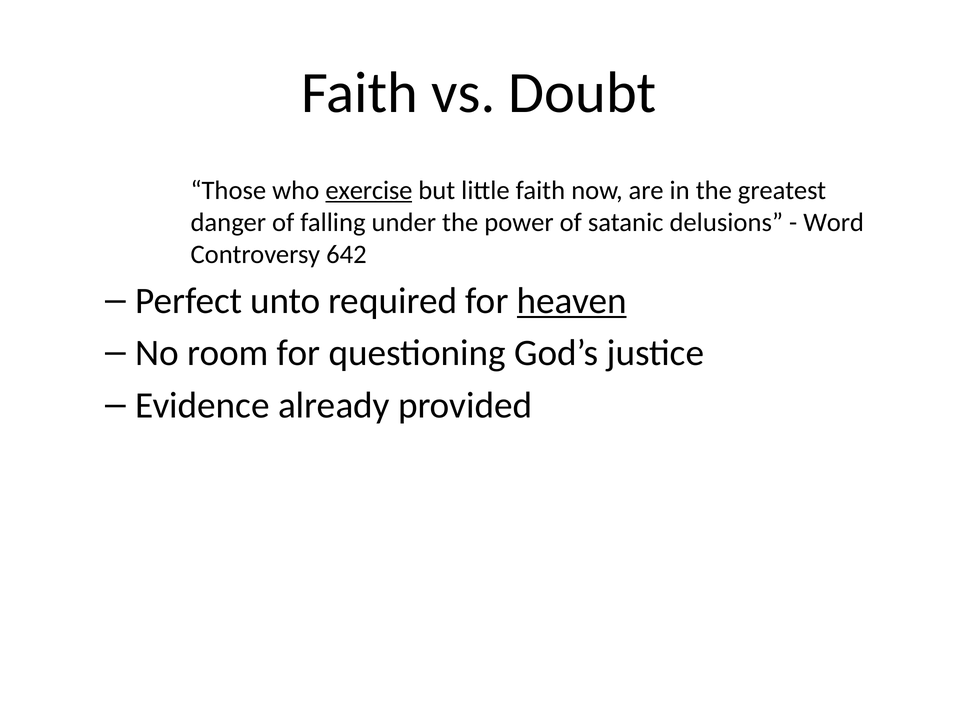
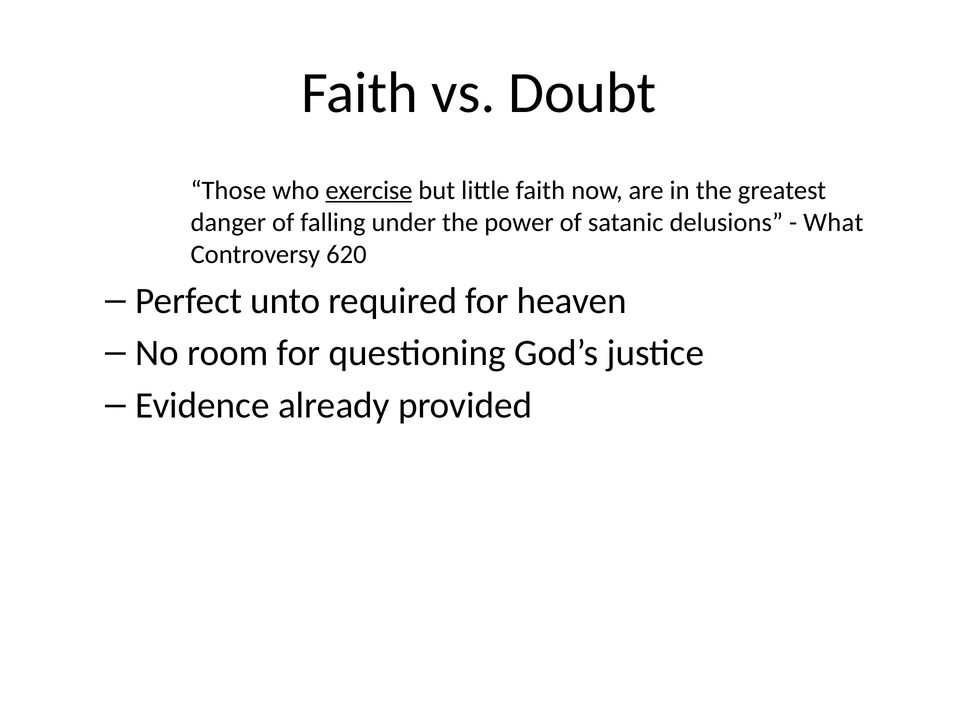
Word: Word -> What
642: 642 -> 620
heaven underline: present -> none
